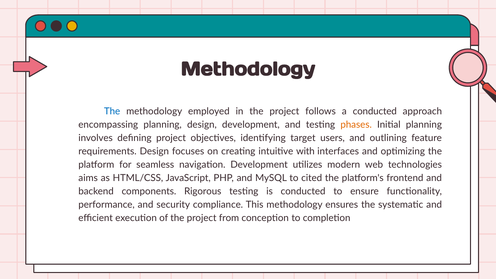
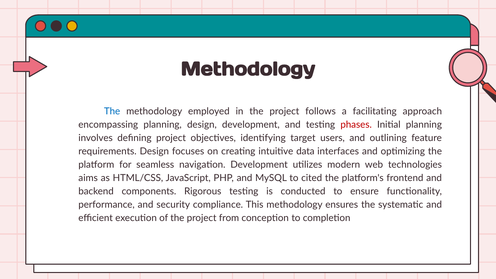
a conducted: conducted -> facilitating
phases colour: orange -> red
with: with -> data
